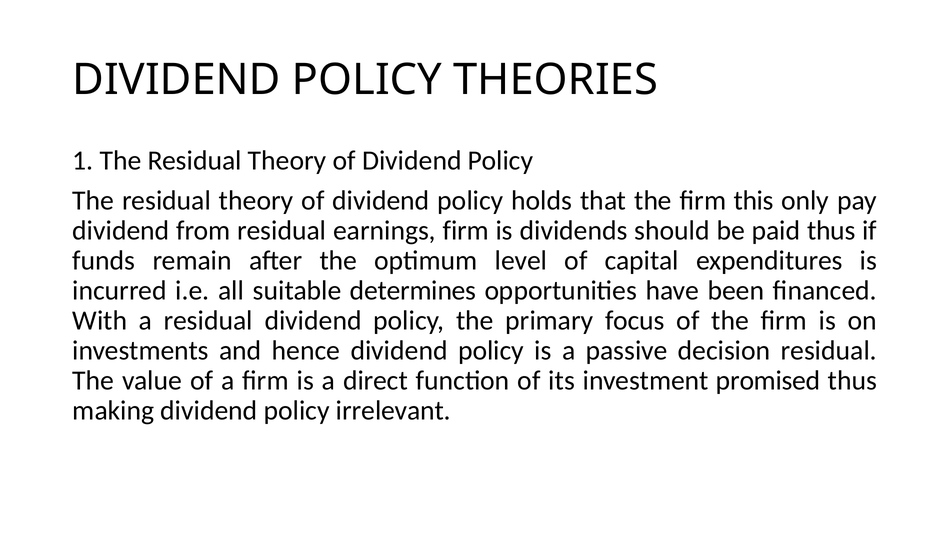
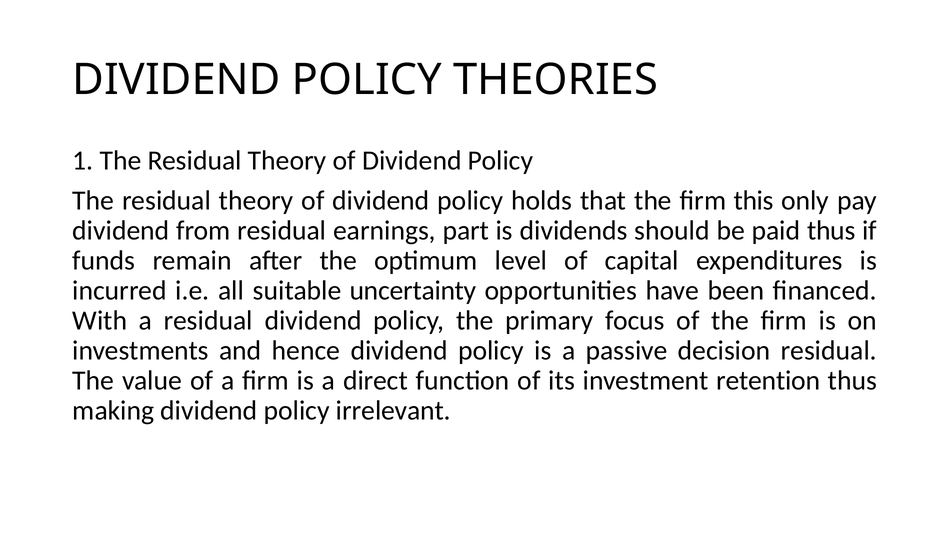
earnings firm: firm -> part
determines: determines -> uncertainty
promised: promised -> retention
